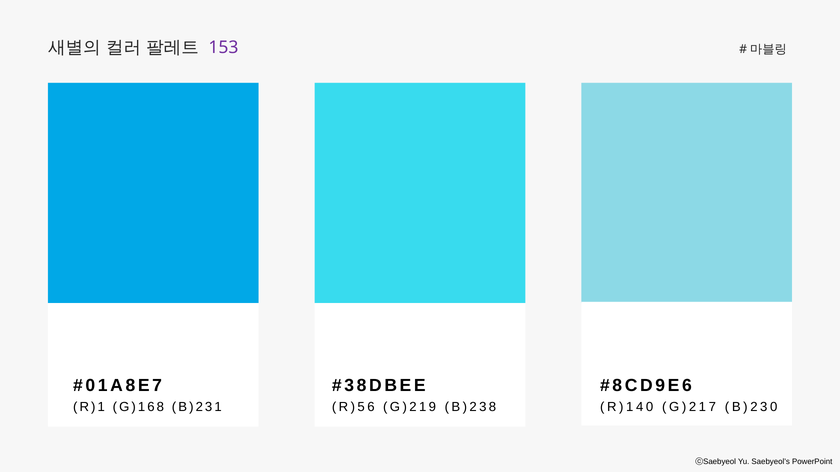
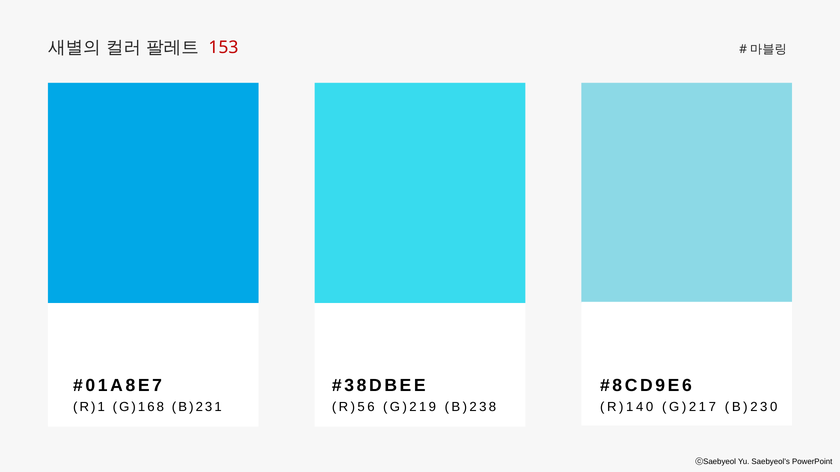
153 colour: purple -> red
